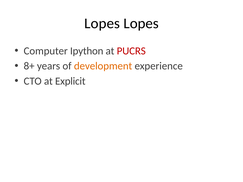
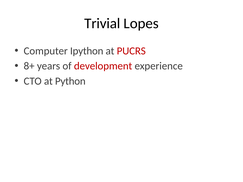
Lopes at (102, 24): Lopes -> Trivial
development colour: orange -> red
Explicit: Explicit -> Python
